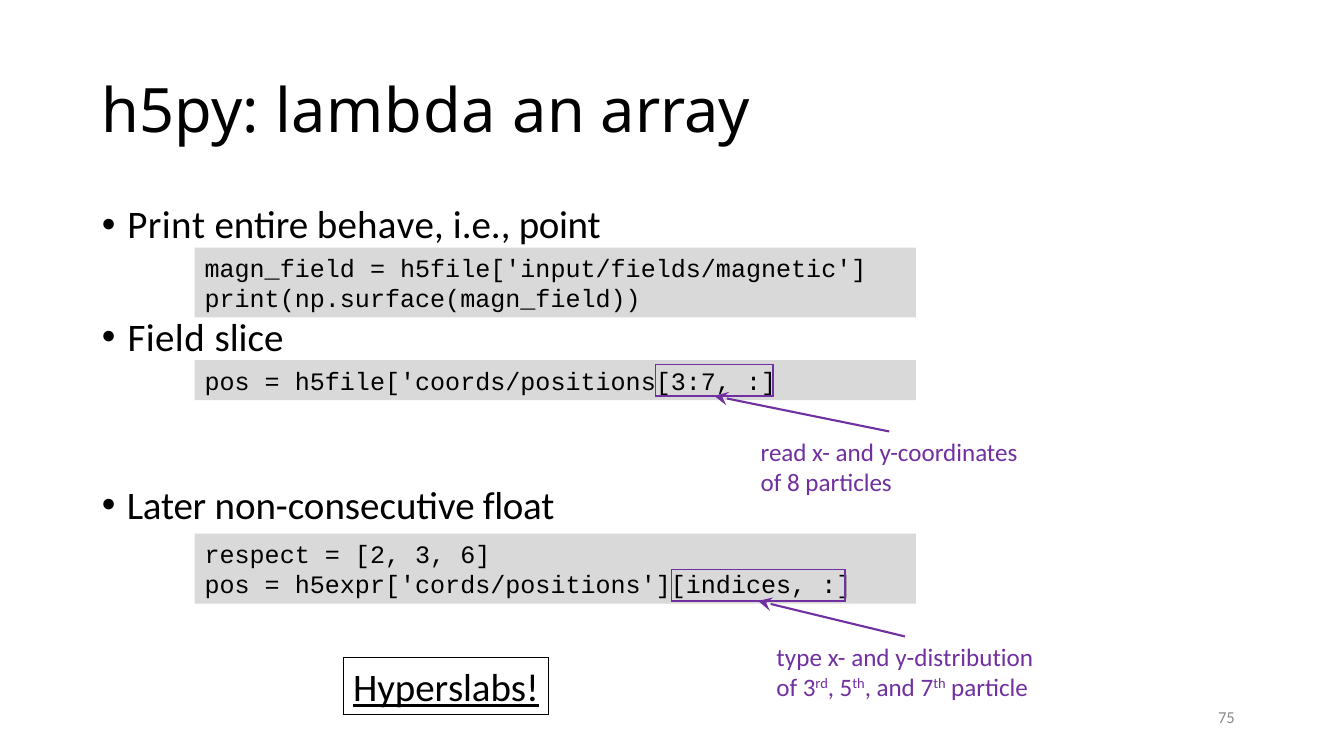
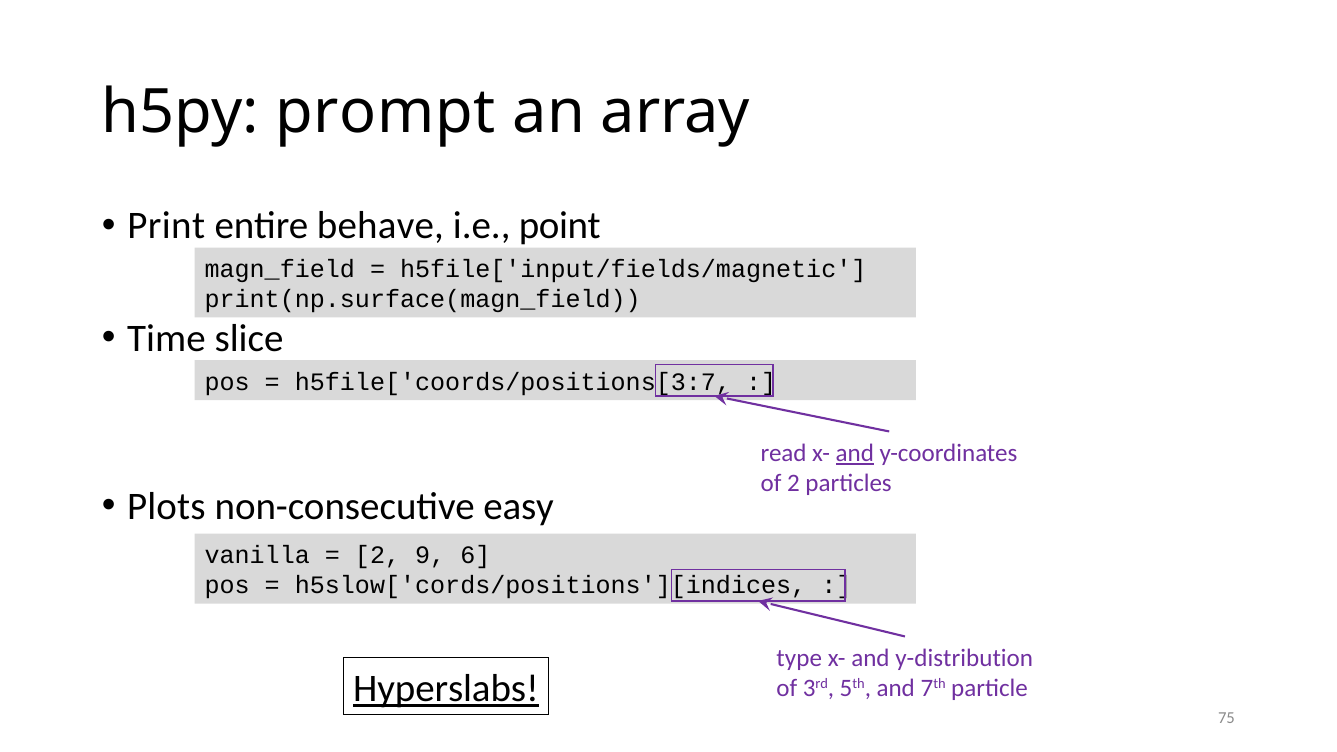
lambda: lambda -> prompt
Field: Field -> Time
and at (855, 453) underline: none -> present
of 8: 8 -> 2
Later: Later -> Plots
float: float -> easy
respect: respect -> vanilla
3: 3 -> 9
h5expr['cords/positions'][indices: h5expr['cords/positions'][indices -> h5slow['cords/positions'][indices
